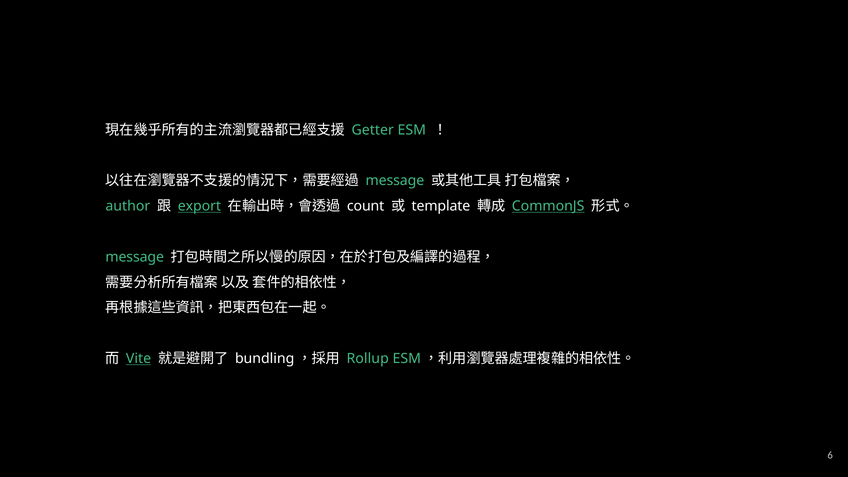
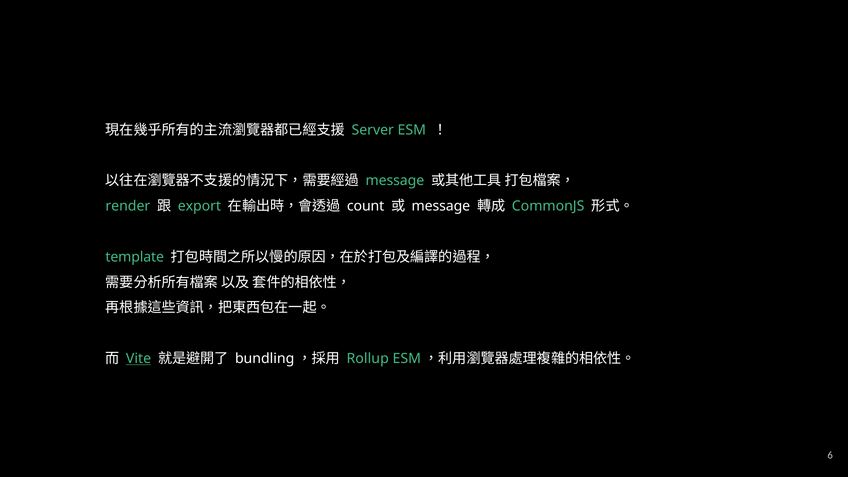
Getter: Getter -> Server
author: author -> render
export underline: present -> none
template at (441, 206): template -> message
CommonJS underline: present -> none
message at (135, 257): message -> template
